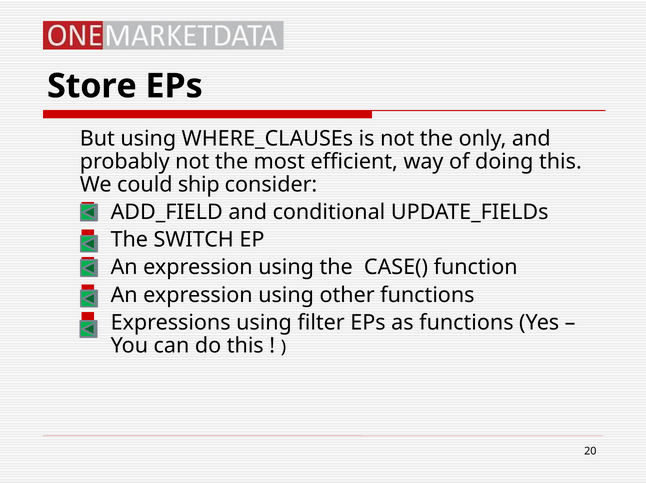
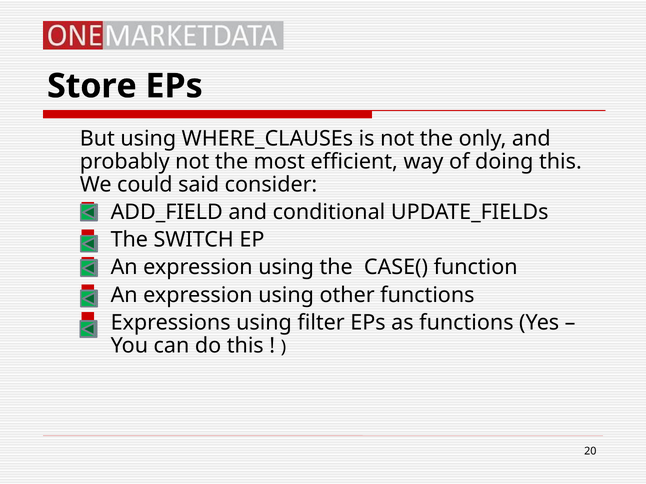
ship: ship -> said
